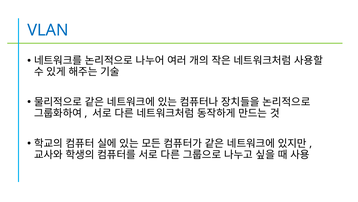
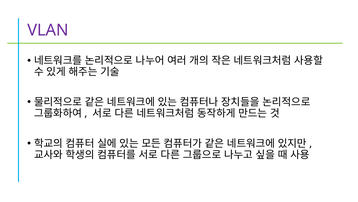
VLAN colour: blue -> purple
